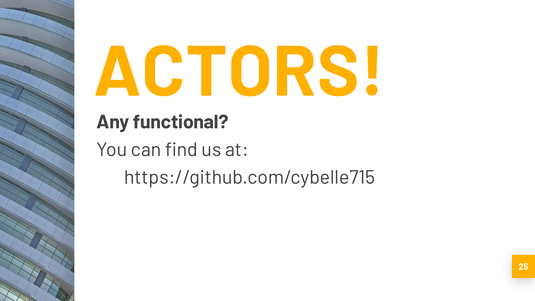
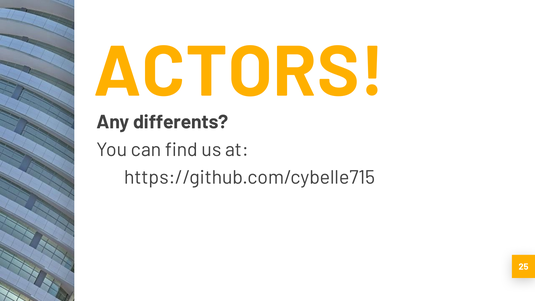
functional: functional -> differents
